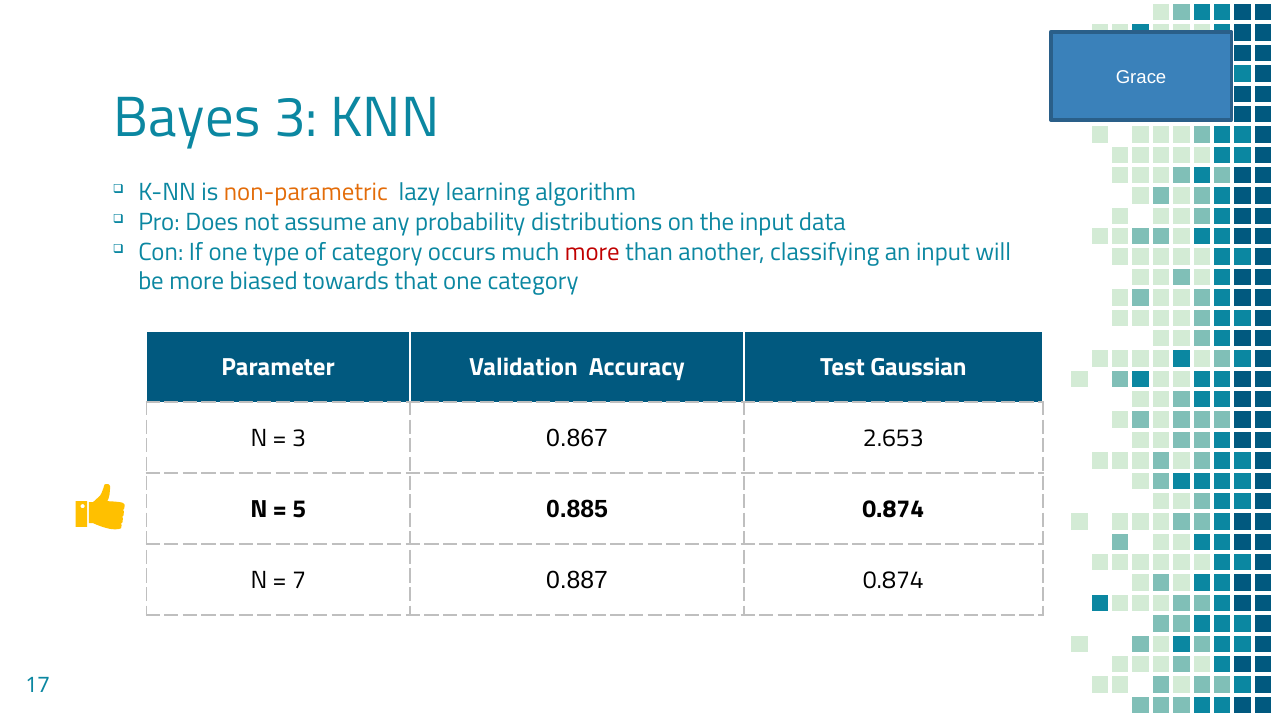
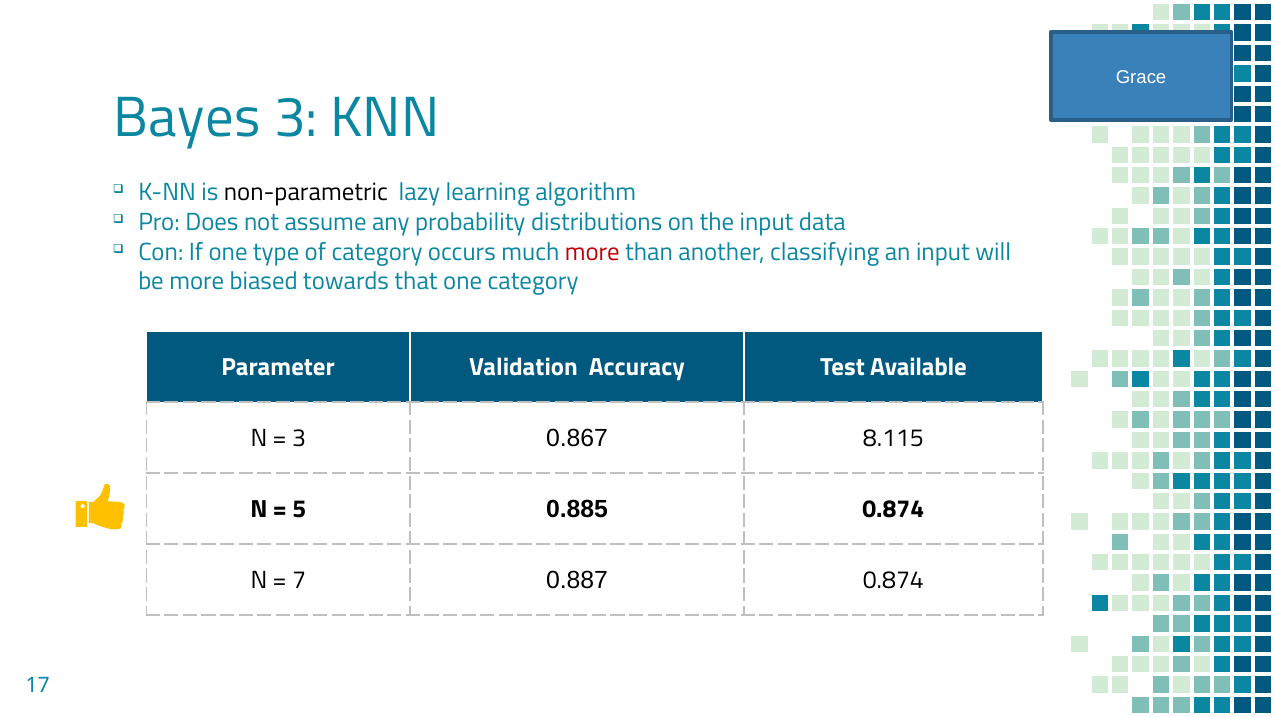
non-parametric colour: orange -> black
Gaussian: Gaussian -> Available
2.653: 2.653 -> 8.115
